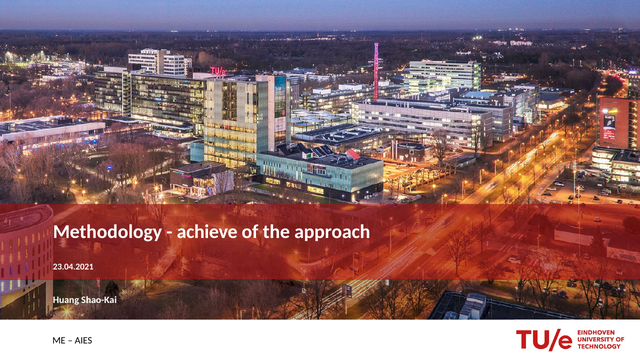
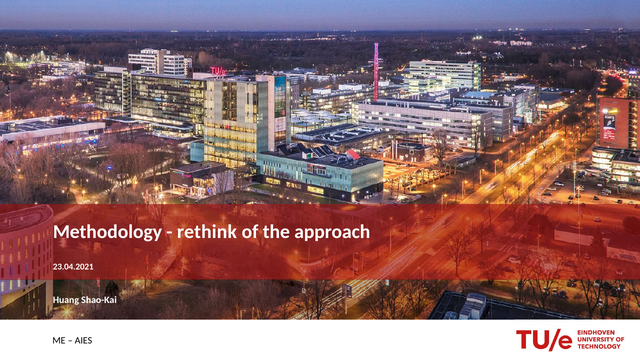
achieve: achieve -> rethink
